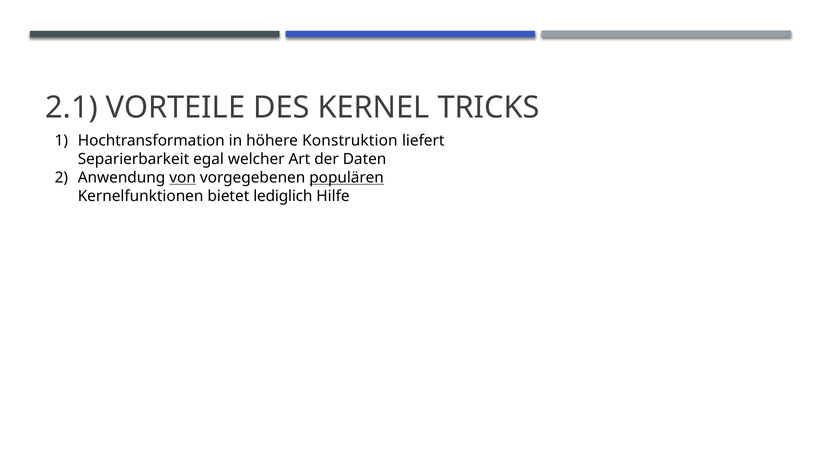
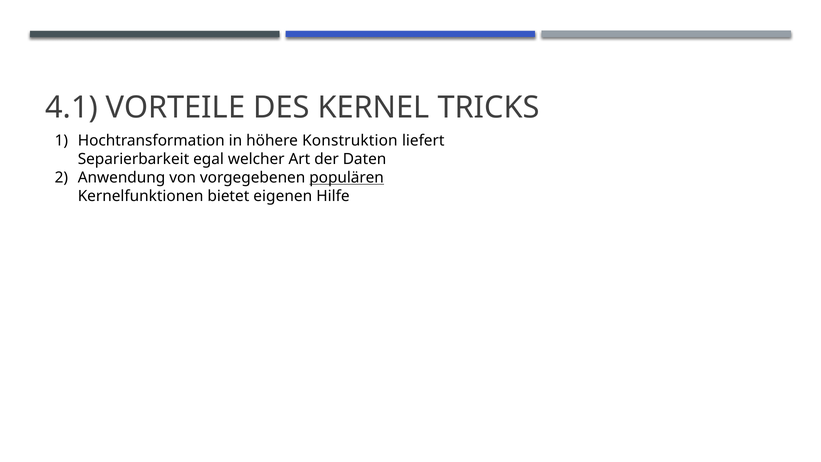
2.1: 2.1 -> 4.1
von underline: present -> none
lediglich: lediglich -> eigenen
